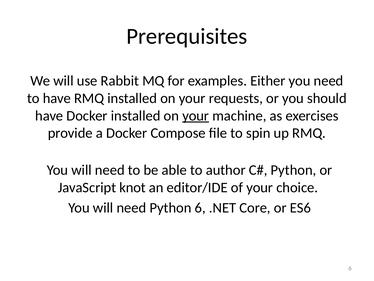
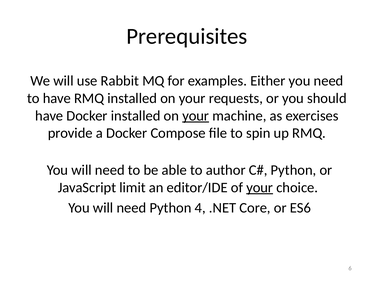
knot: knot -> limit
your at (260, 187) underline: none -> present
Python 6: 6 -> 4
